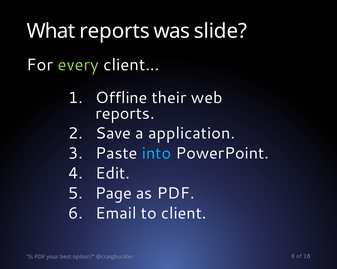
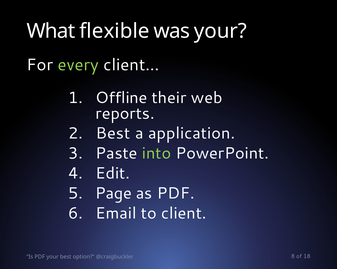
What reports: reports -> flexible
was slide: slide -> your
Save at (113, 134): Save -> Best
into colour: light blue -> light green
